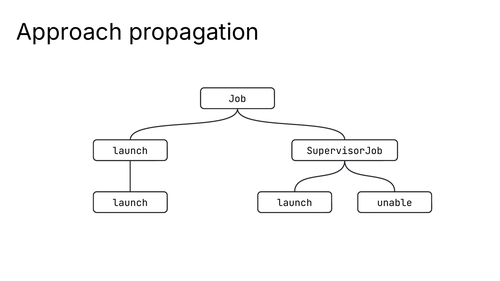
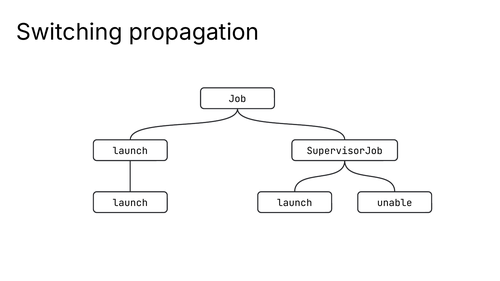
Approach: Approach -> Switching
